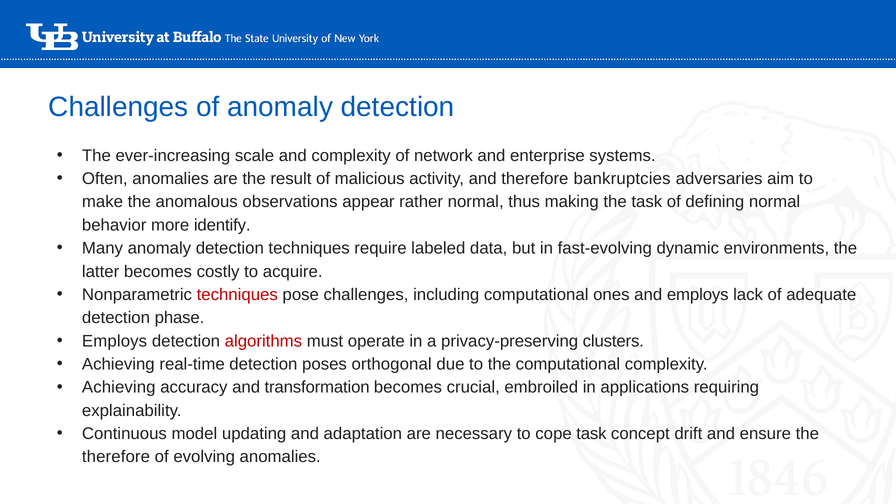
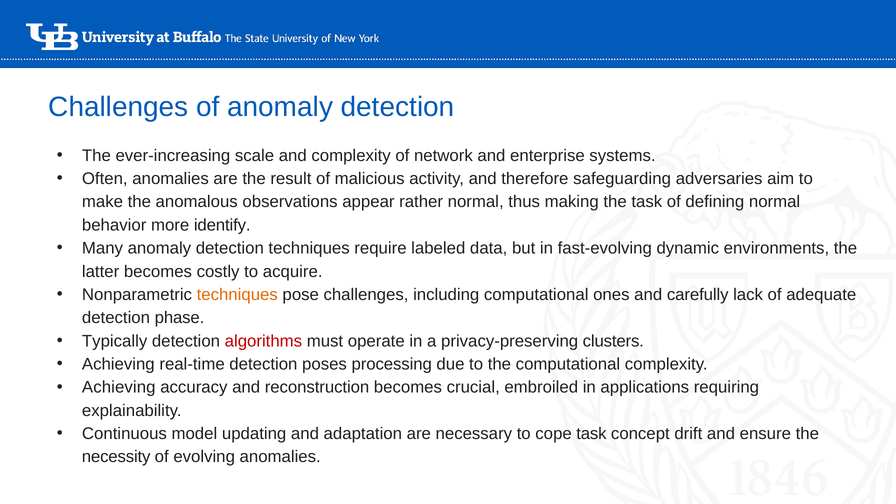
bankruptcies: bankruptcies -> safeguarding
techniques at (237, 295) colour: red -> orange
and employs: employs -> carefully
Employs at (115, 341): Employs -> Typically
orthogonal: orthogonal -> processing
transformation: transformation -> reconstruction
therefore at (116, 457): therefore -> necessity
